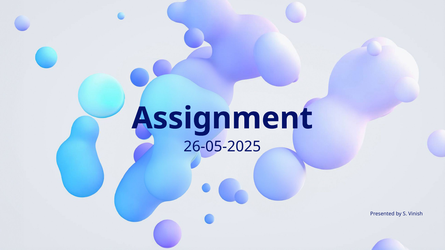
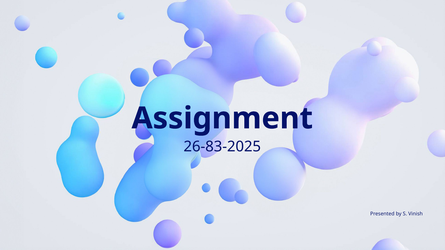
26-05-2025: 26-05-2025 -> 26-83-2025
